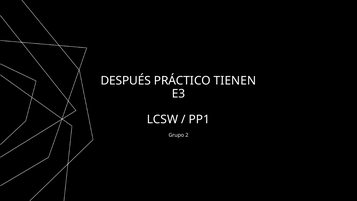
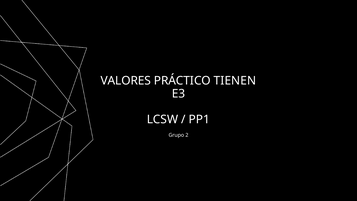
DESPUÉS: DESPUÉS -> VALORES
